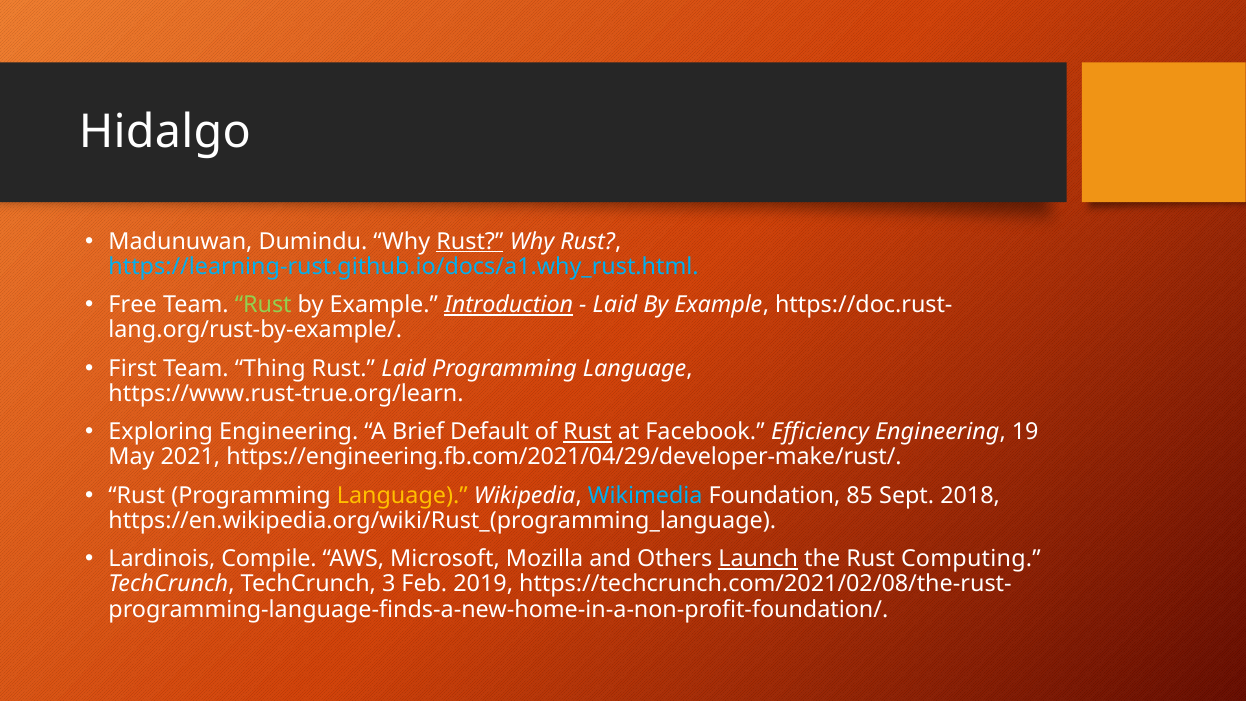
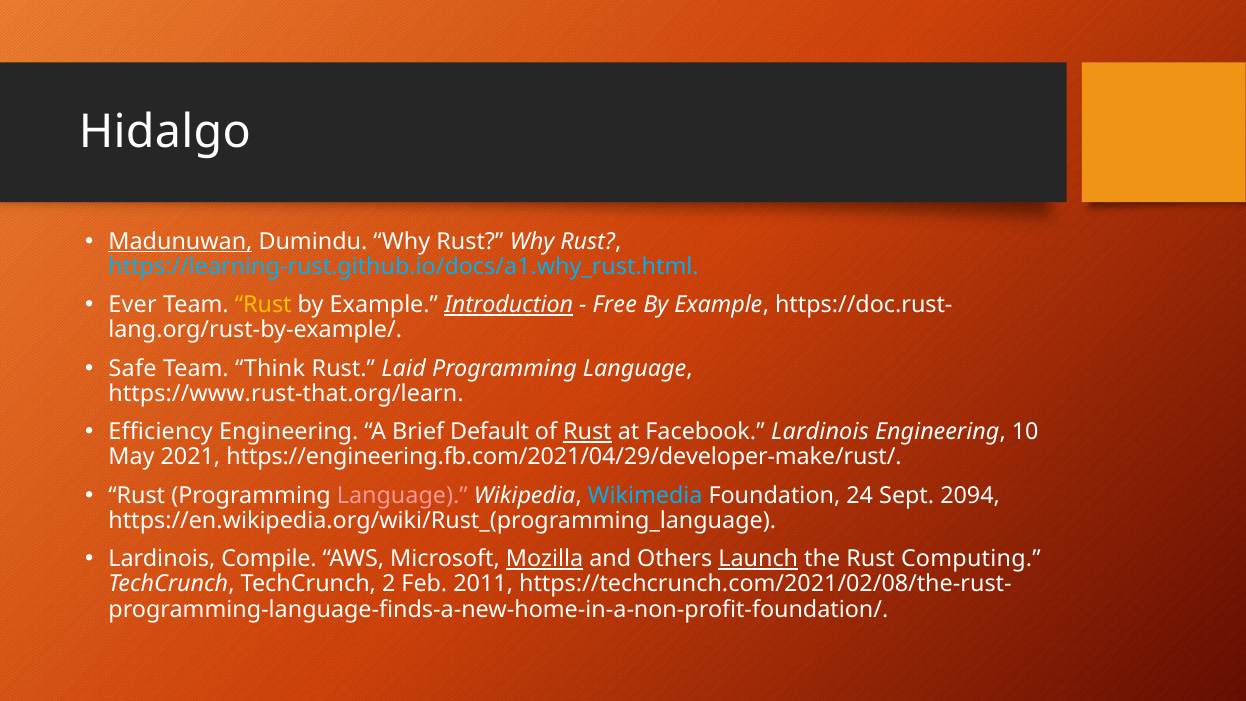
Madunuwan underline: none -> present
Rust at (470, 241) underline: present -> none
Free: Free -> Ever
Rust at (263, 305) colour: light green -> yellow
Laid at (615, 305): Laid -> Free
First: First -> Safe
Thing: Thing -> Think
https://www.rust-true.org/learn: https://www.rust-true.org/learn -> https://www.rust-that.org/learn
Exploring: Exploring -> Efficiency
Facebook Efficiency: Efficiency -> Lardinois
19: 19 -> 10
Language at (402, 495) colour: yellow -> pink
85: 85 -> 24
2018: 2018 -> 2094
Mozilla underline: none -> present
3: 3 -> 2
2019: 2019 -> 2011
